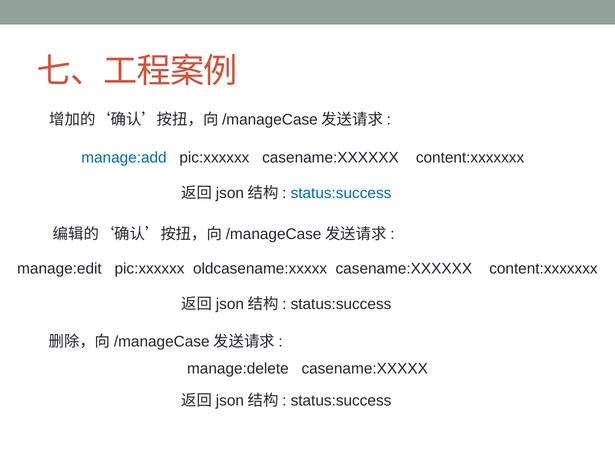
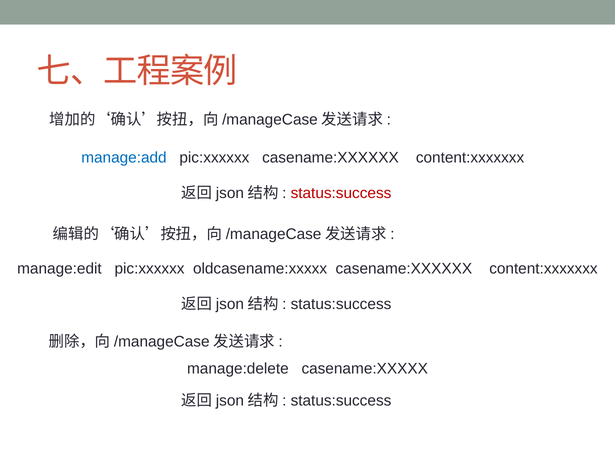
status:success at (341, 194) colour: blue -> red
